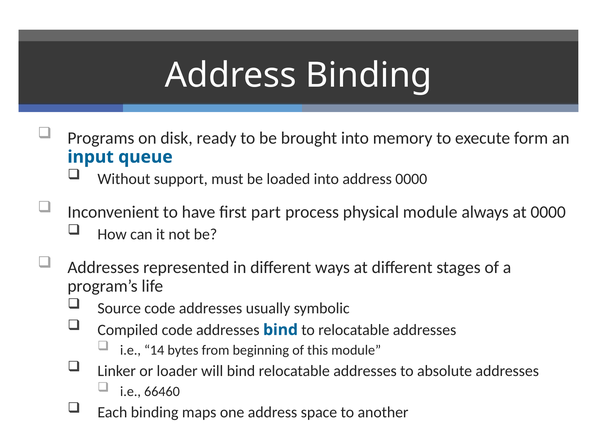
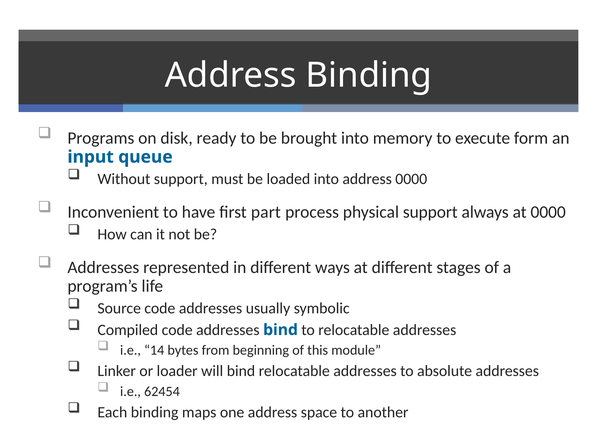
physical module: module -> support
66460: 66460 -> 62454
